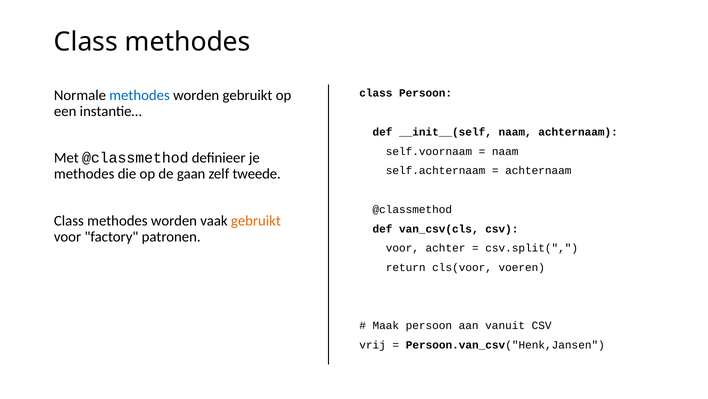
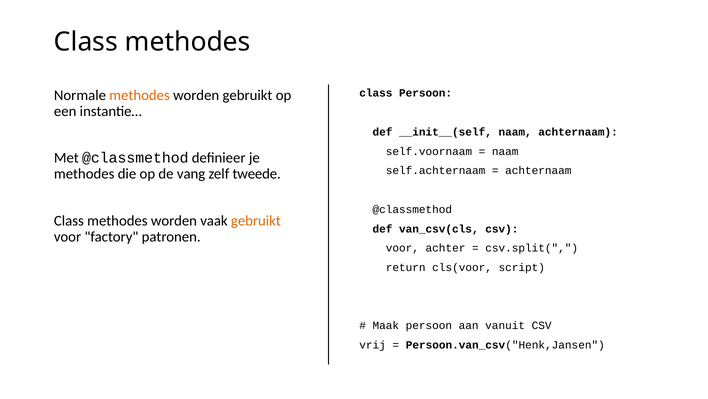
methodes at (140, 95) colour: blue -> orange
gaan: gaan -> vang
voeren: voeren -> script
